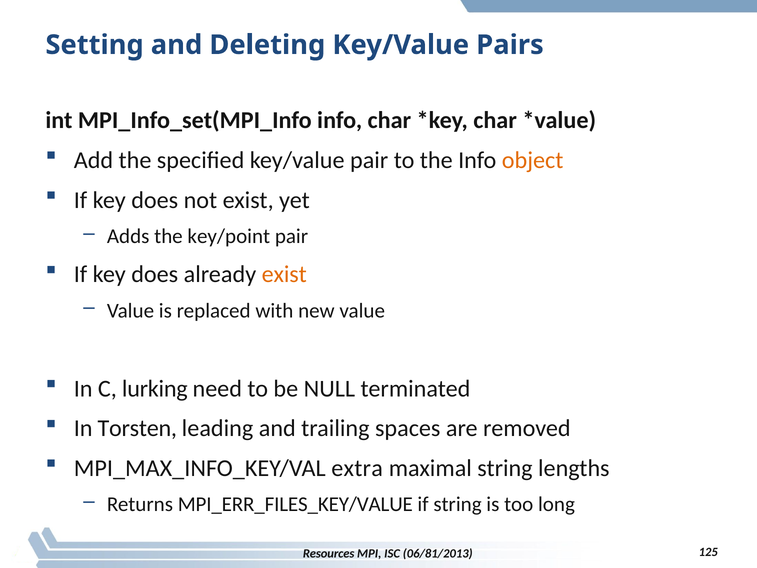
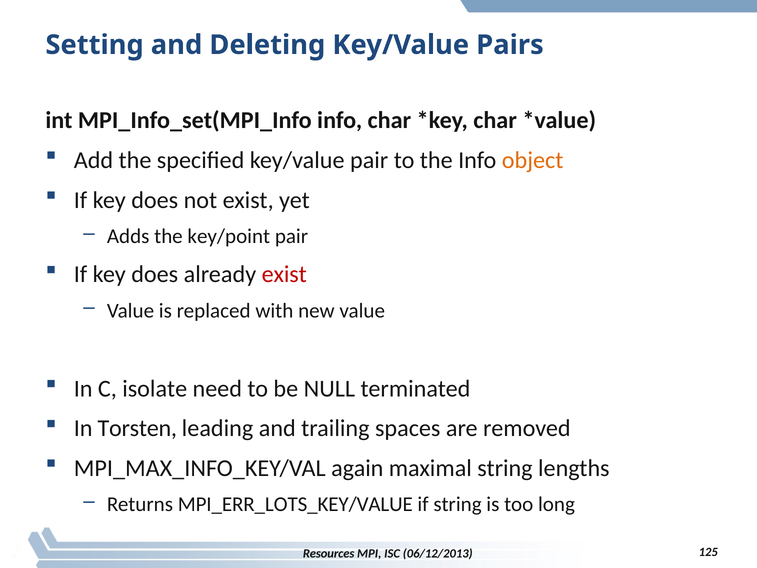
exist at (284, 274) colour: orange -> red
lurking: lurking -> isolate
extra: extra -> again
MPI_ERR_FILES_KEY/VALUE: MPI_ERR_FILES_KEY/VALUE -> MPI_ERR_LOTS_KEY/VALUE
06/81/2013: 06/81/2013 -> 06/12/2013
